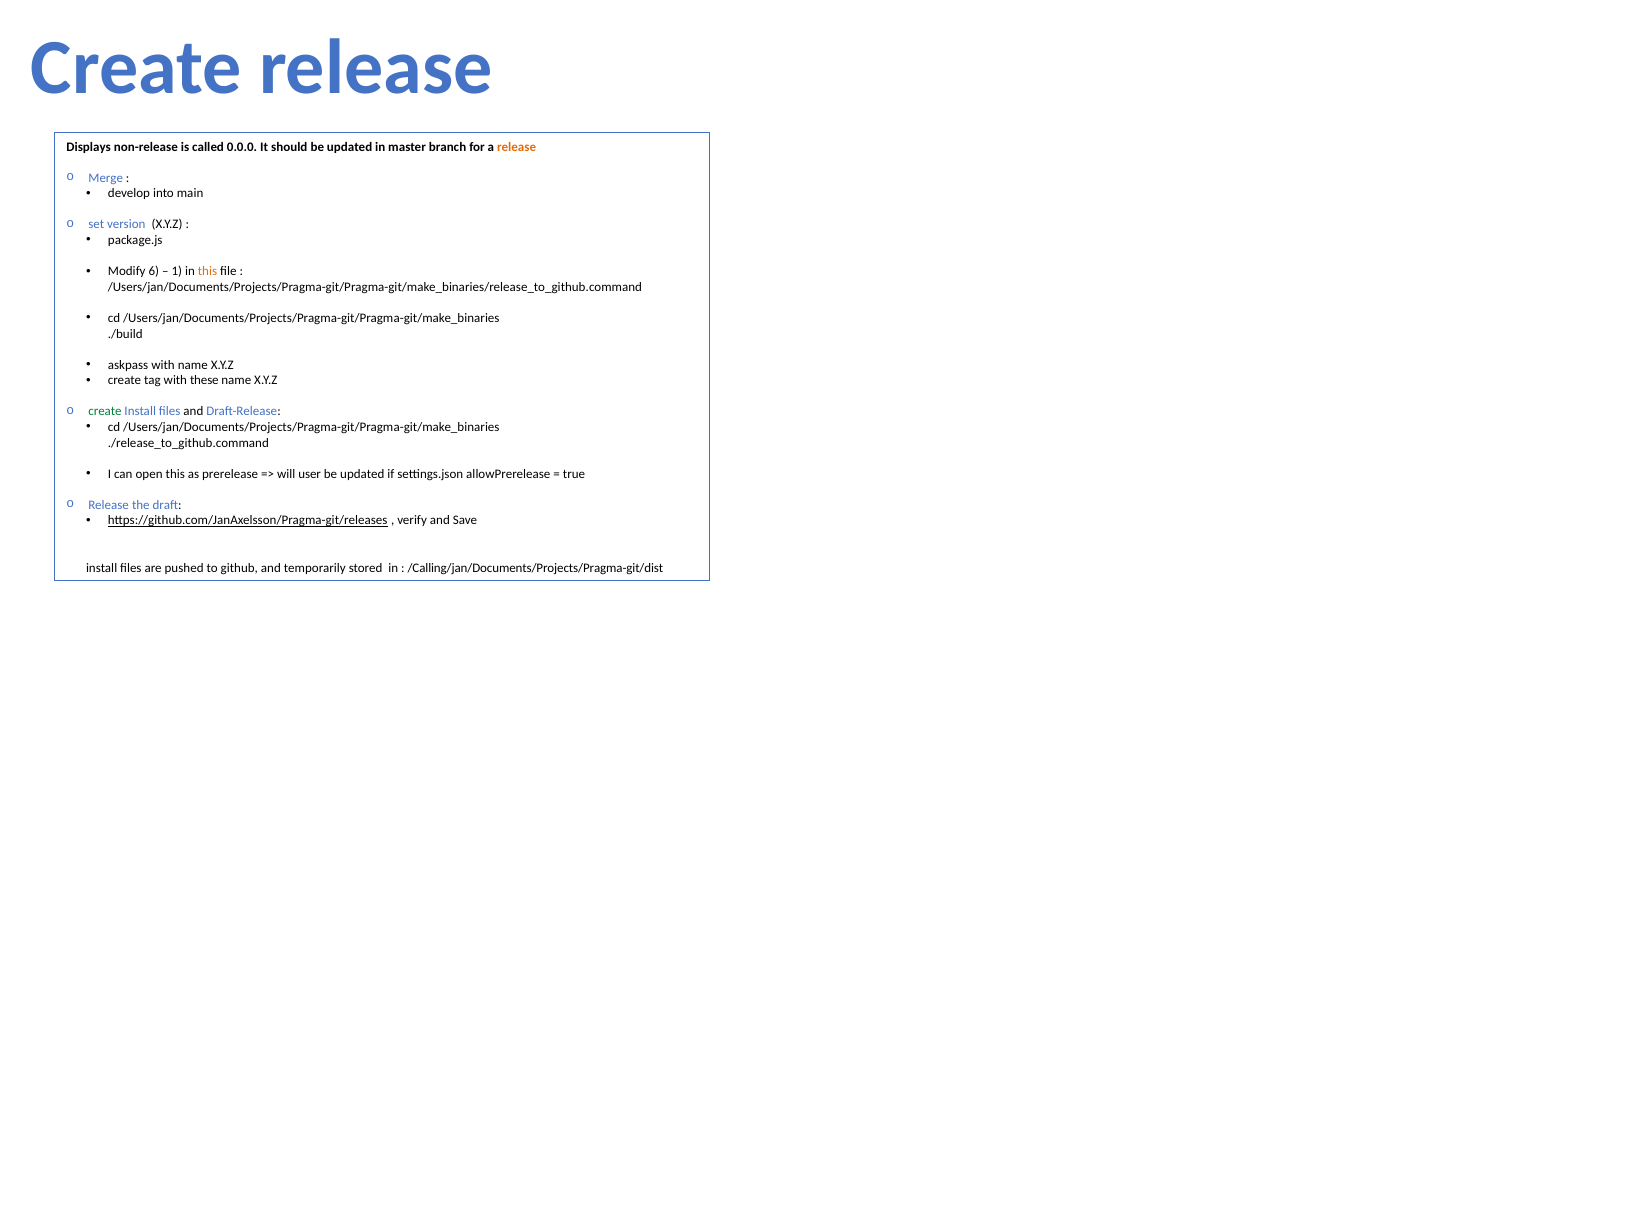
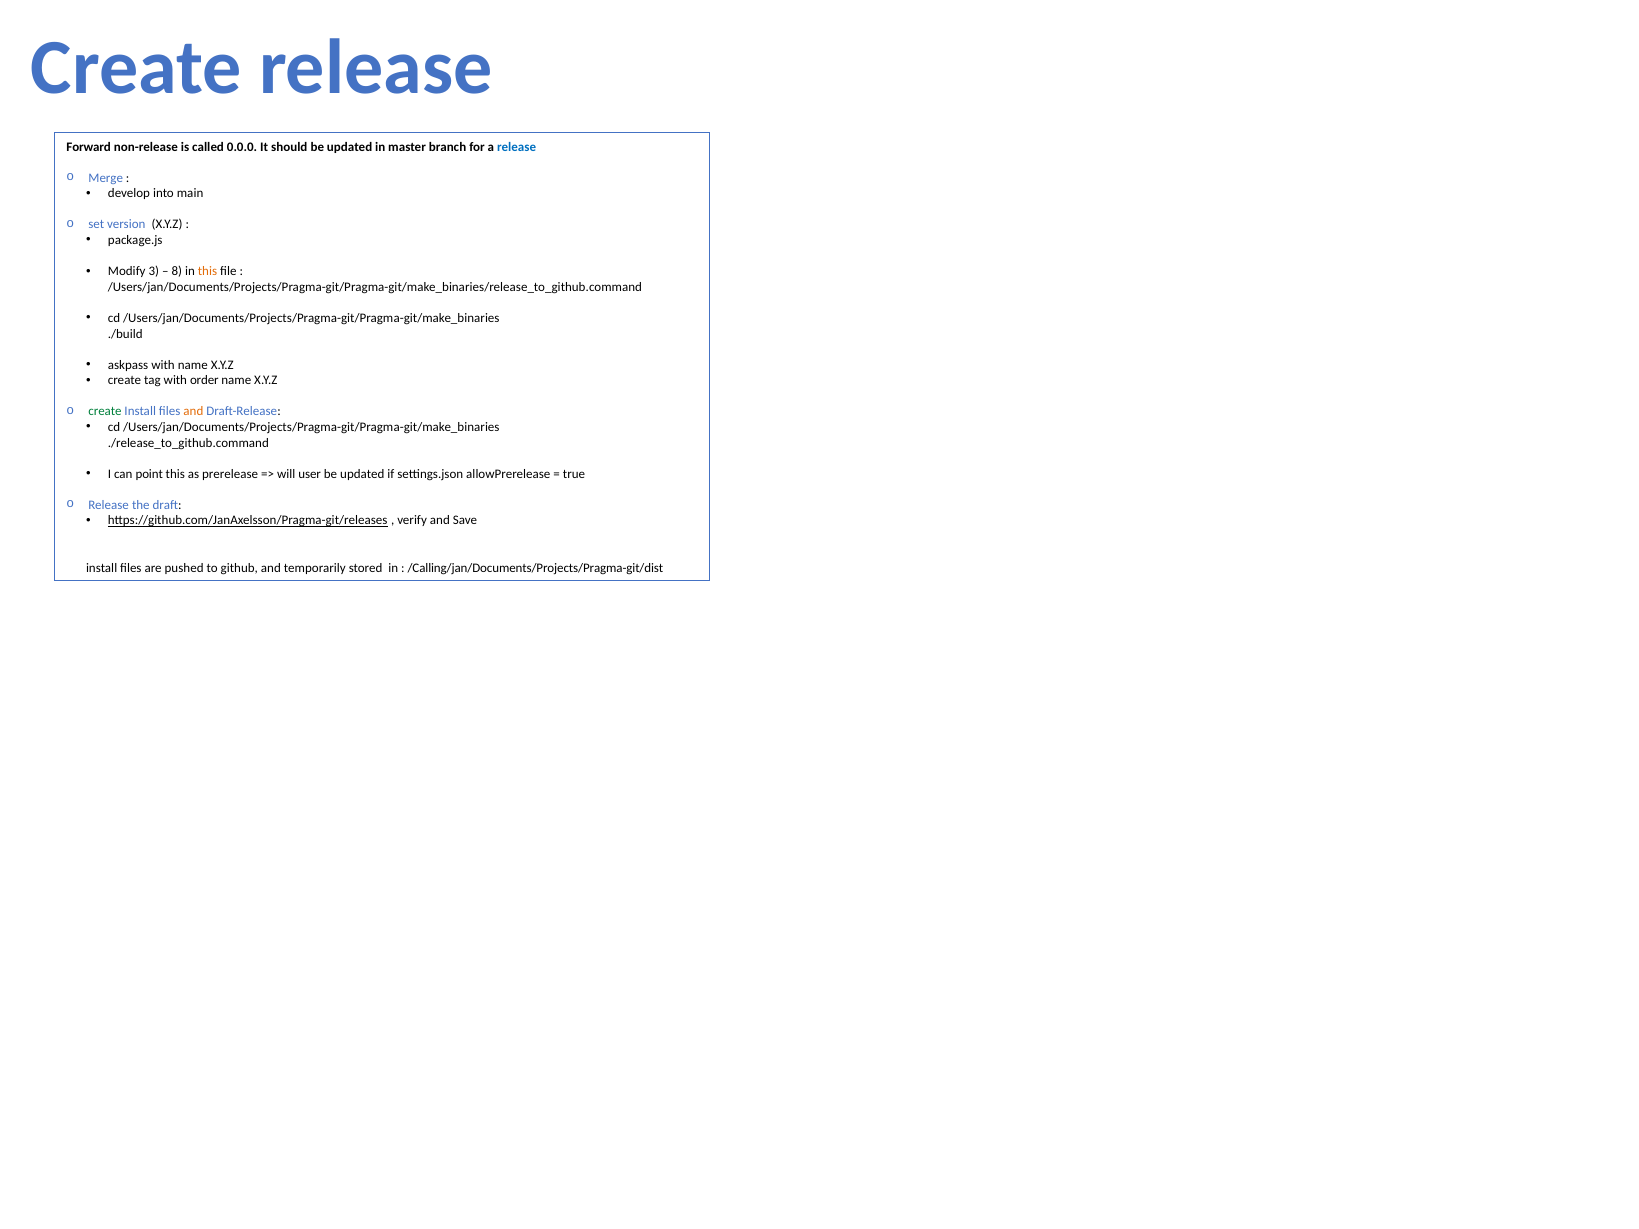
Displays: Displays -> Forward
release at (517, 147) colour: orange -> blue
6: 6 -> 3
1: 1 -> 8
these: these -> order
and at (193, 412) colour: black -> orange
open: open -> point
